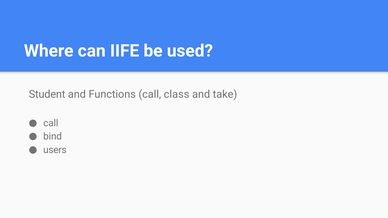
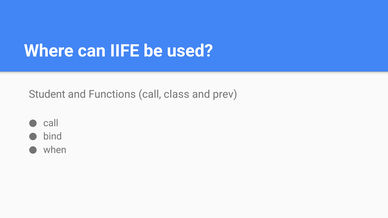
take: take -> prev
users: users -> when
